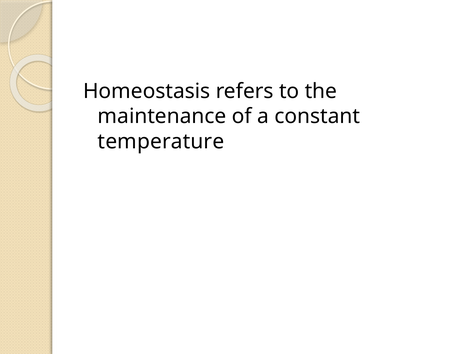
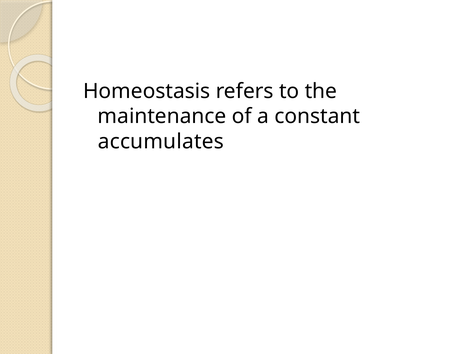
temperature: temperature -> accumulates
